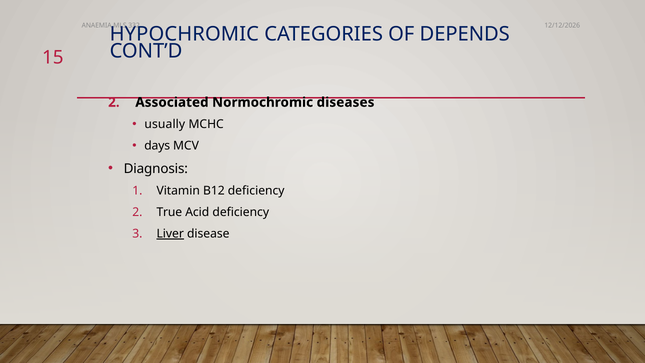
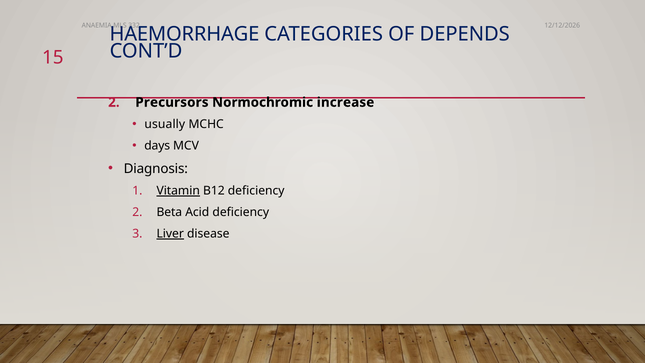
HYPOCHROMIC: HYPOCHROMIC -> HAEMORRHAGE
Associated: Associated -> Precursors
diseases: diseases -> increase
Vitamin underline: none -> present
True: True -> Beta
